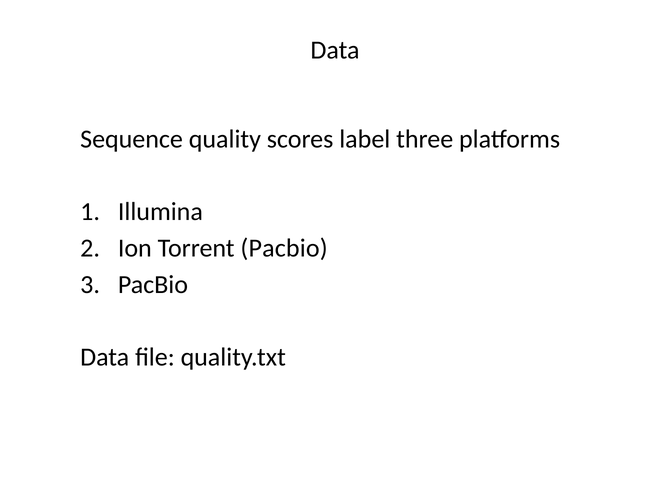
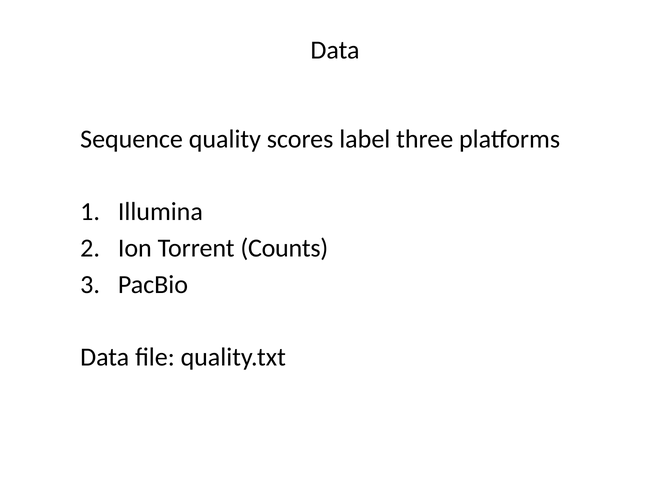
Torrent Pacbio: Pacbio -> Counts
